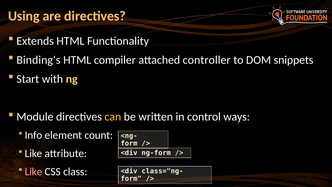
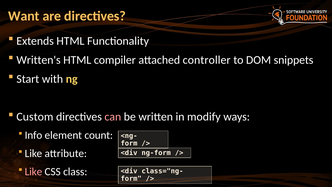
Using: Using -> Want
Binding's: Binding's -> Written's
Module: Module -> Custom
can colour: yellow -> pink
control: control -> modify
